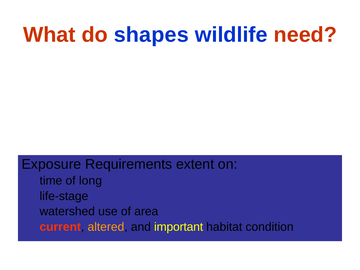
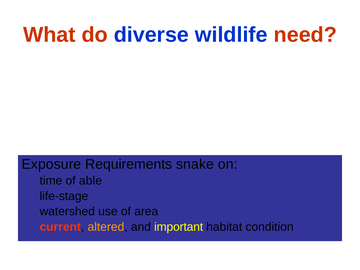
shapes: shapes -> diverse
extent: extent -> snake
long: long -> able
